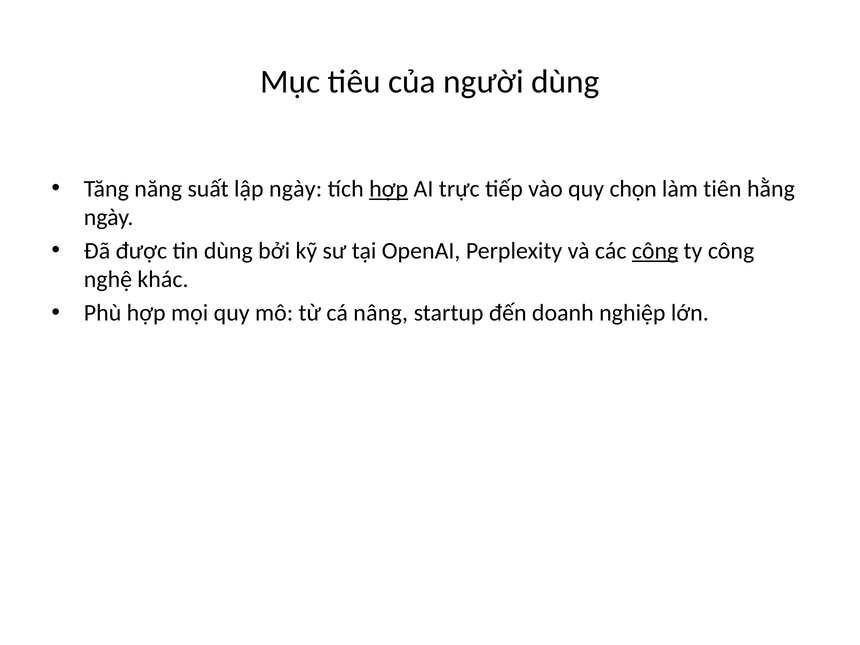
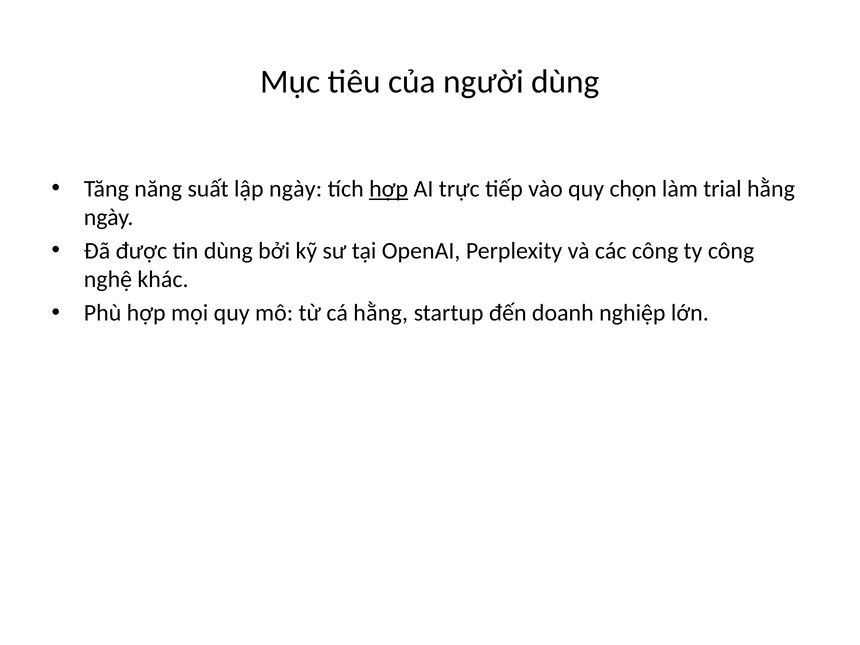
tiên: tiên -> trial
công at (655, 251) underline: present -> none
cá nâng: nâng -> hằng
